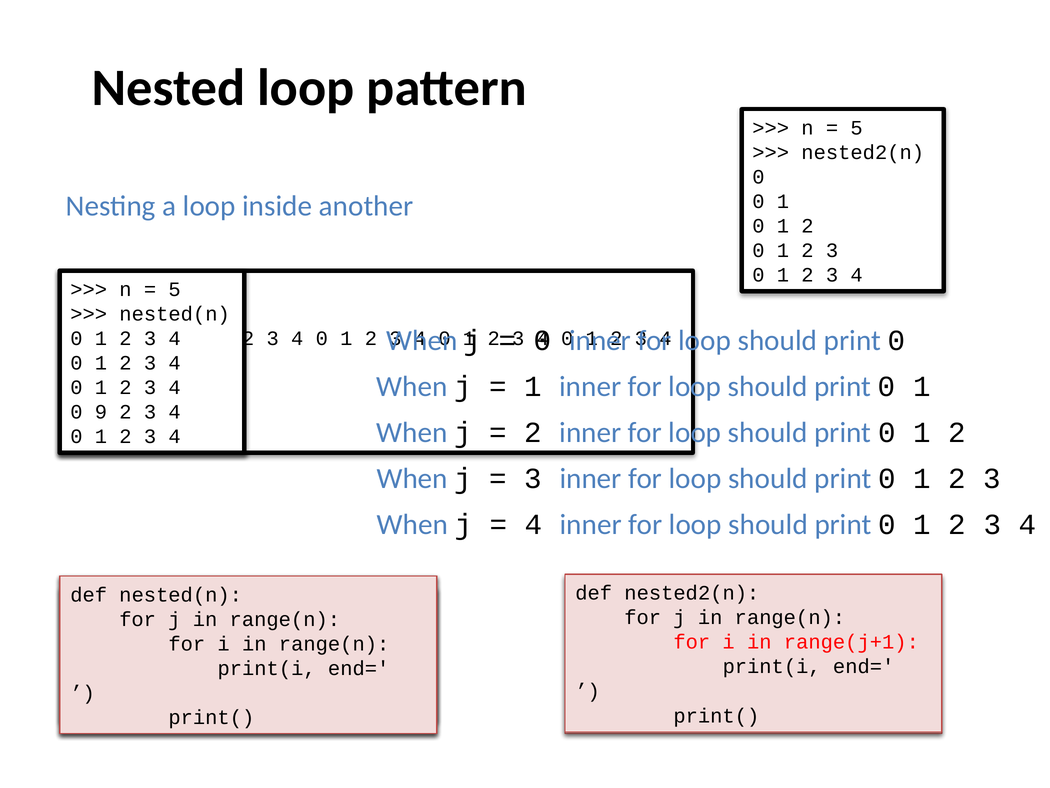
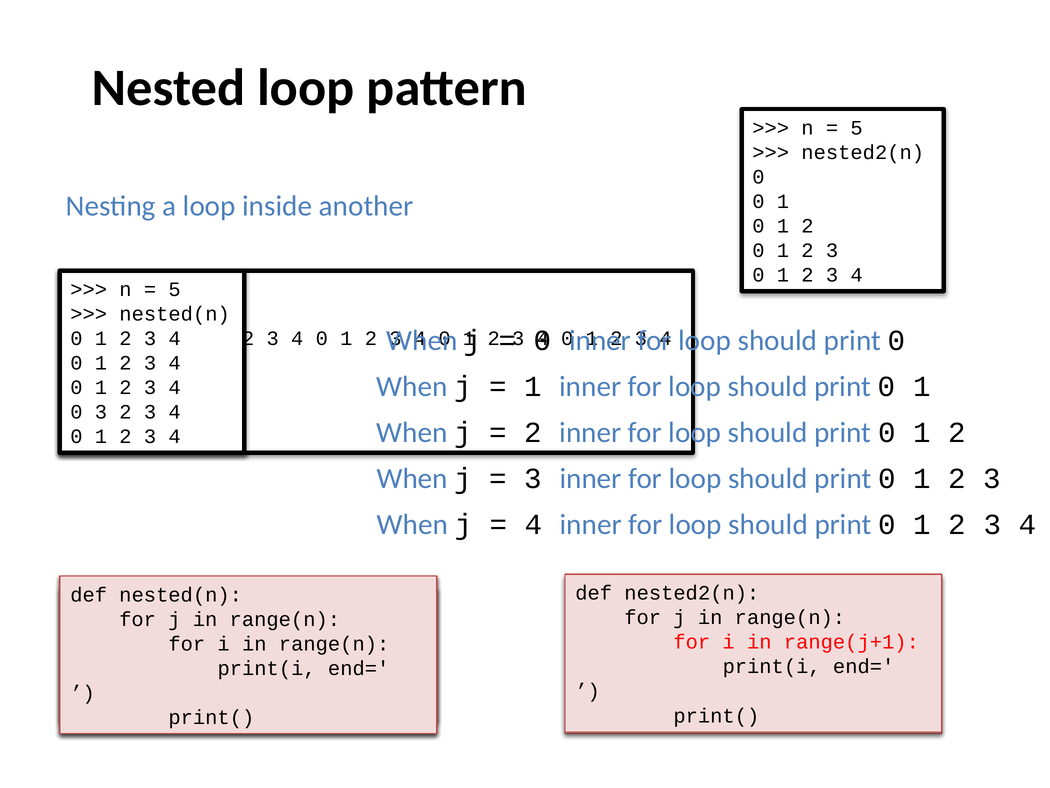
0 9: 9 -> 3
